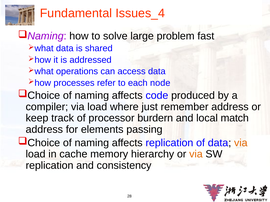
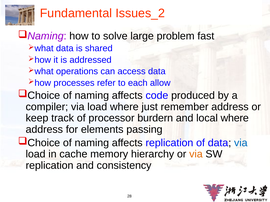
Issues_4: Issues_4 -> Issues_2
node: node -> allow
local match: match -> where
via at (241, 143) colour: orange -> blue
